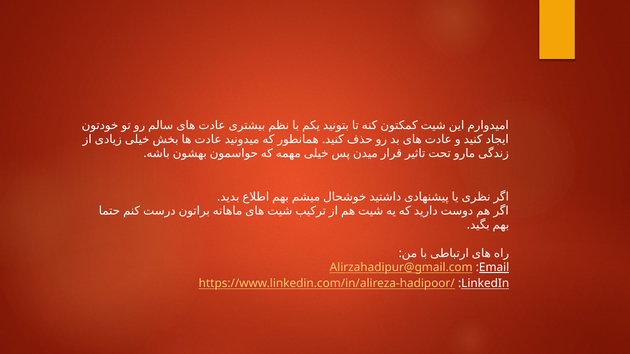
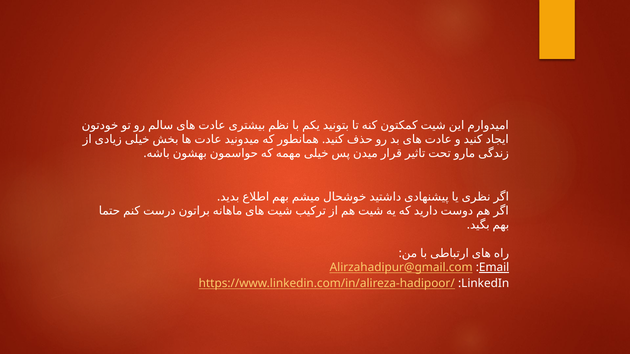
LinkedIn underline: present -> none
